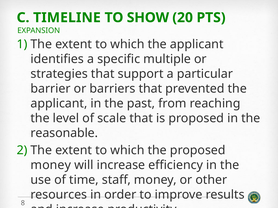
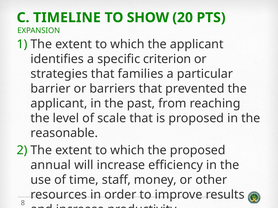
multiple: multiple -> criterion
support: support -> families
money at (51, 166): money -> annual
